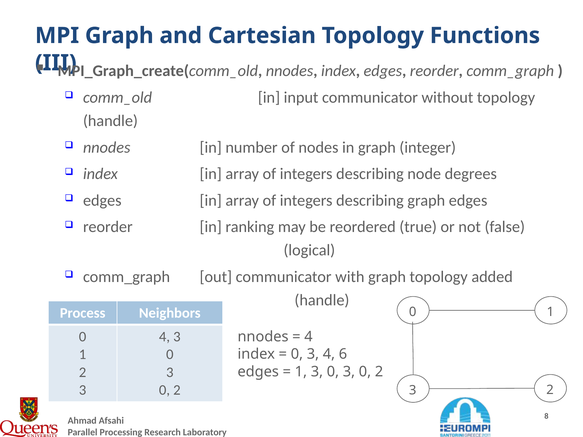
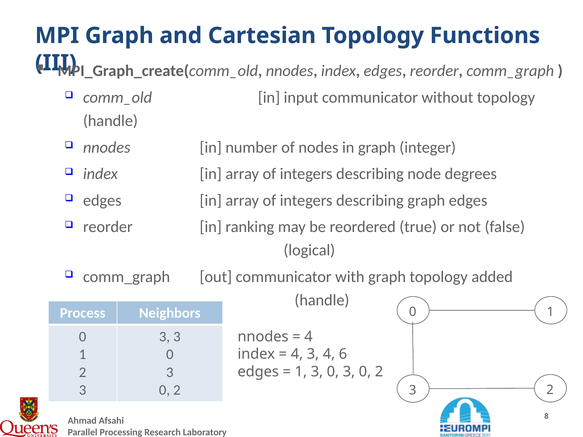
4 at (164, 337): 4 -> 3
0 at (297, 354): 0 -> 4
